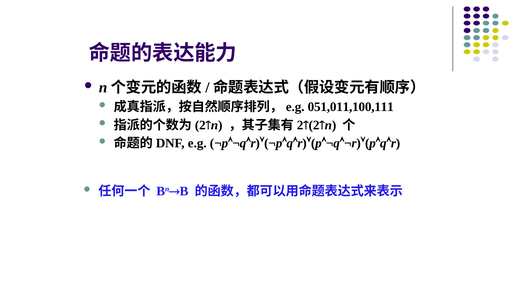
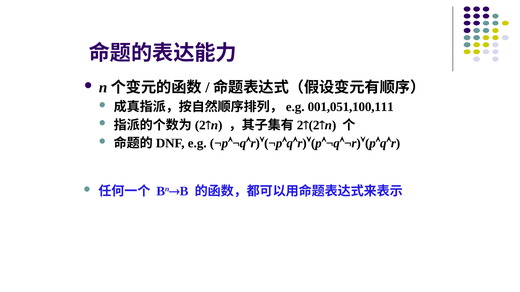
051,011,100,111: 051,011,100,111 -> 001,051,100,111
